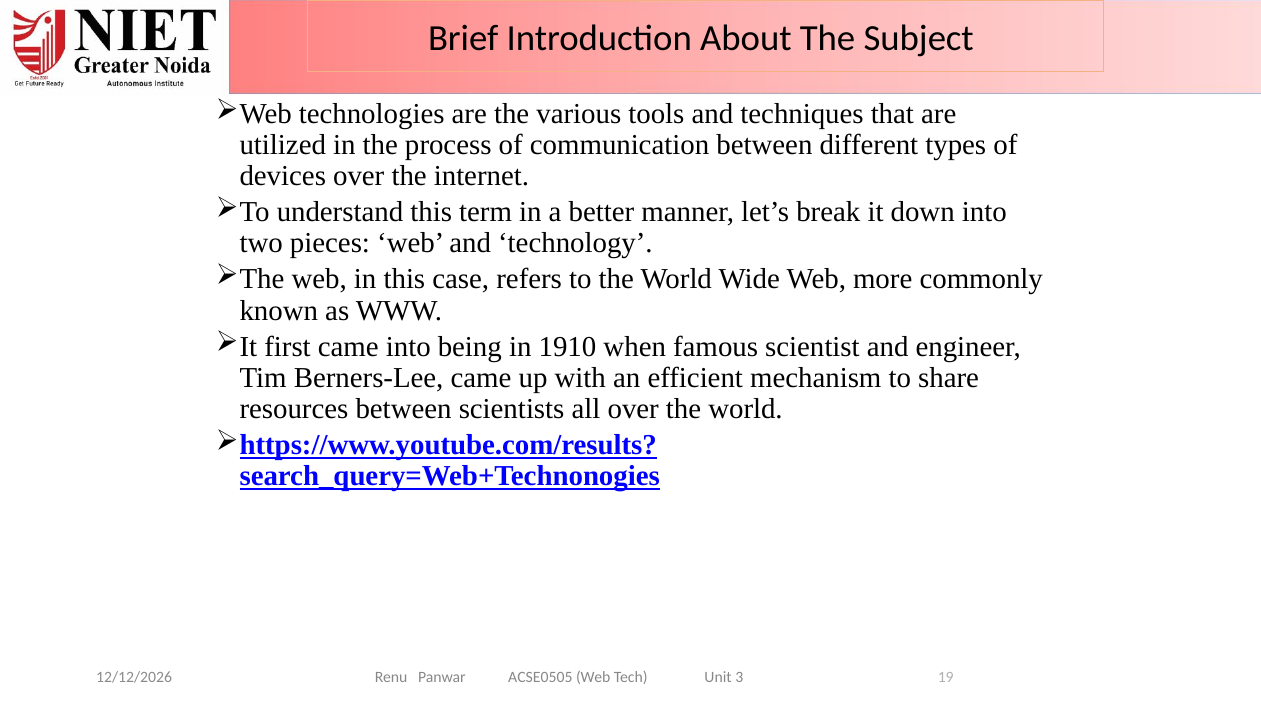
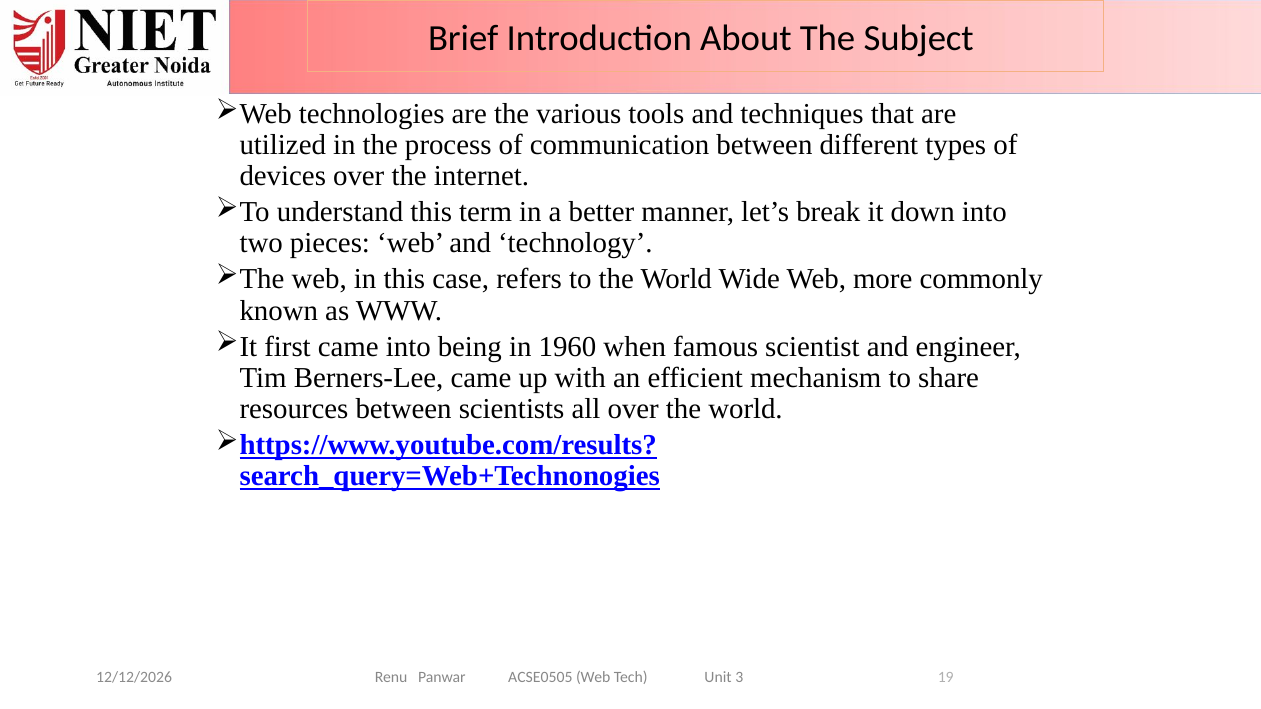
1910: 1910 -> 1960
